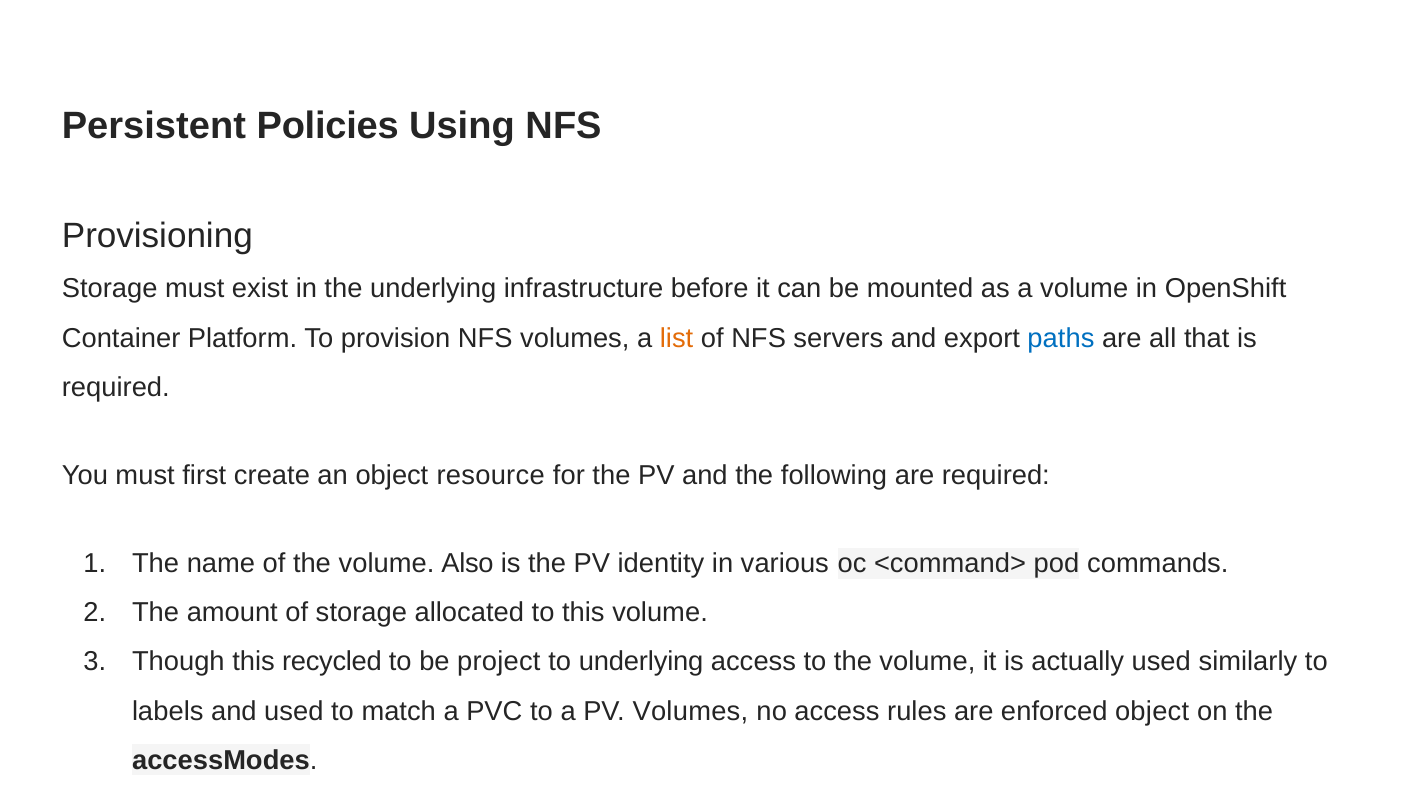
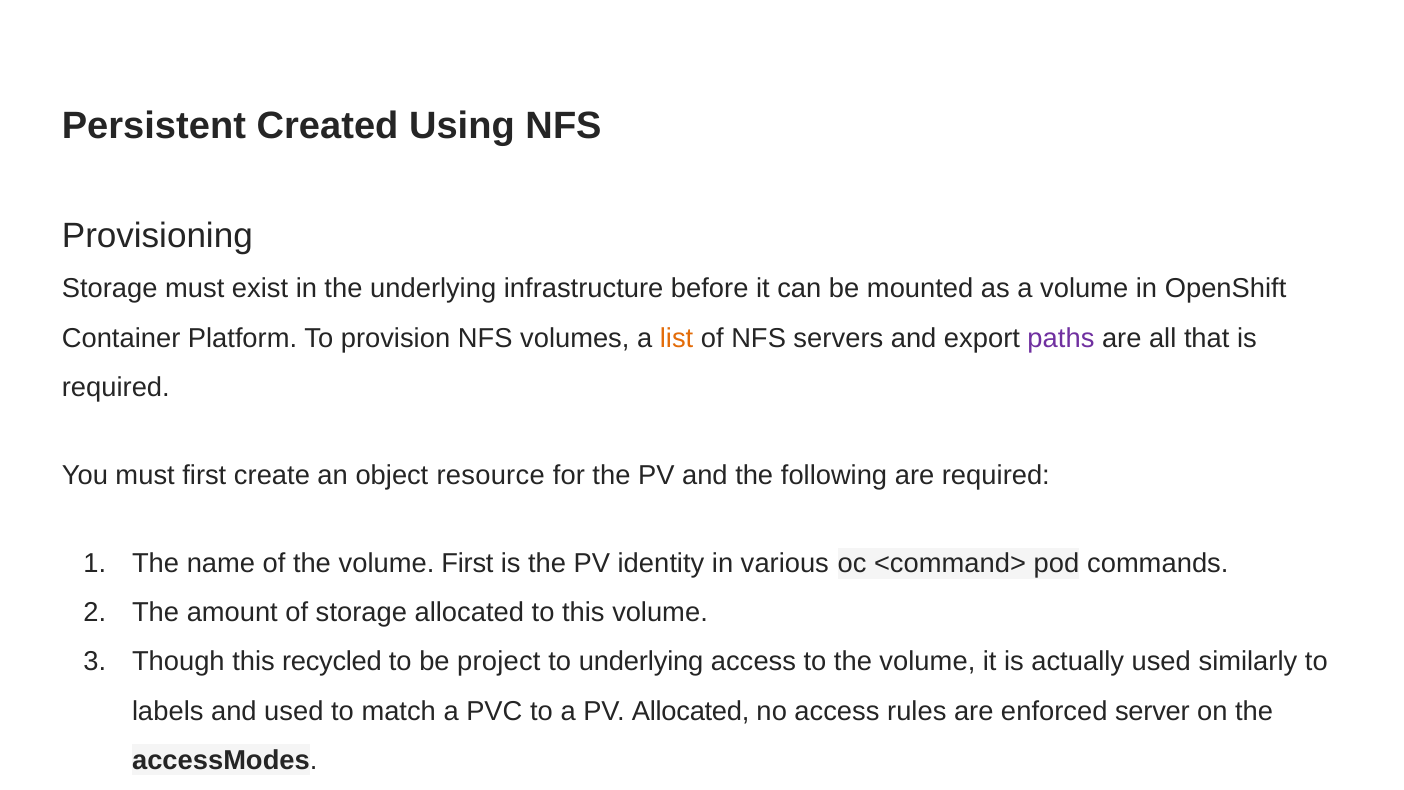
Policies: Policies -> Created
paths colour: blue -> purple
volume Also: Also -> First
PV Volumes: Volumes -> Allocated
enforced object: object -> server
